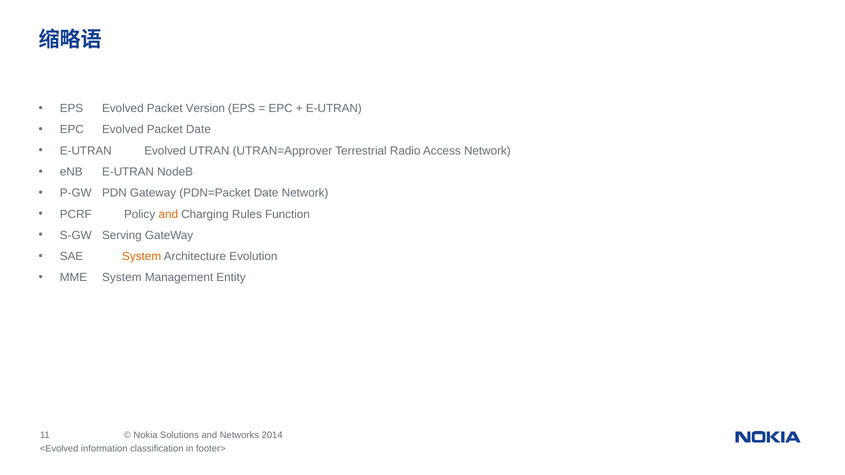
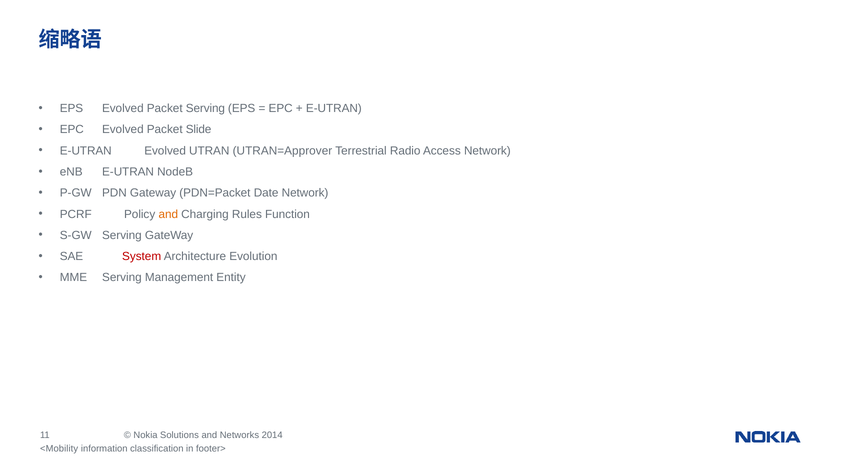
Packet Version: Version -> Serving
Packet Date: Date -> Slide
System at (142, 257) colour: orange -> red
MME System: System -> Serving
<Evolved: <Evolved -> <Mobility
